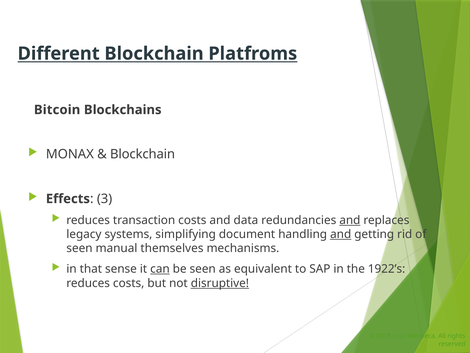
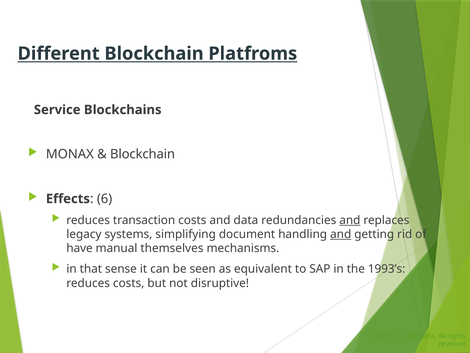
Bitcoin: Bitcoin -> Service
3: 3 -> 6
seen at (79, 248): seen -> have
can underline: present -> none
1922’s: 1922’s -> 1993’s
disruptive underline: present -> none
